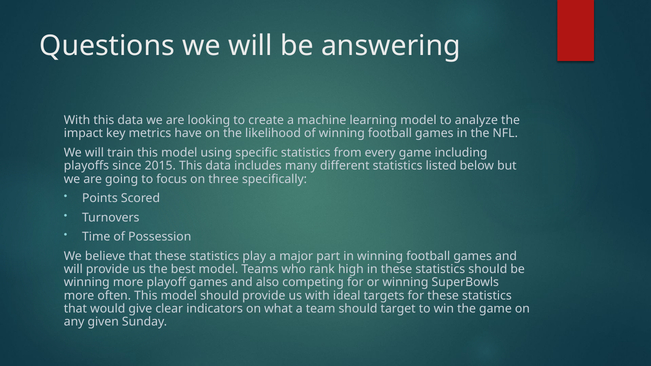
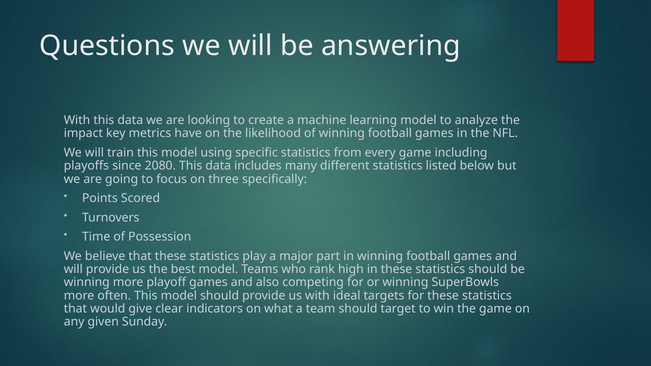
2015: 2015 -> 2080
